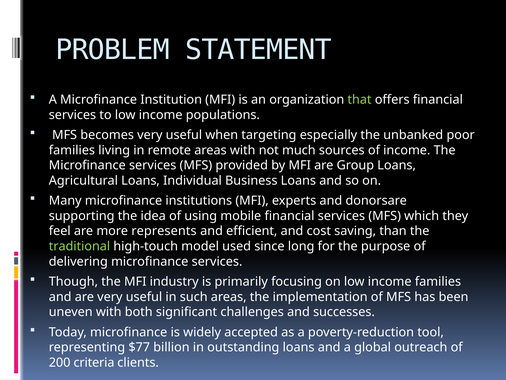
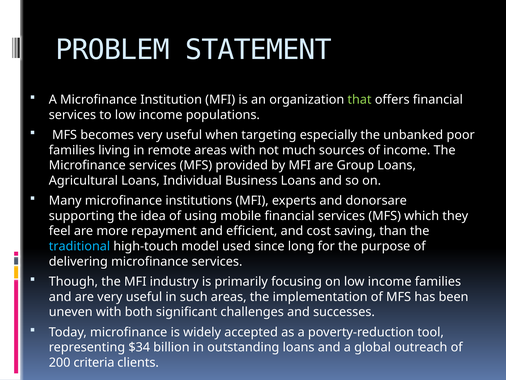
represents: represents -> repayment
traditional colour: light green -> light blue
$77: $77 -> $34
